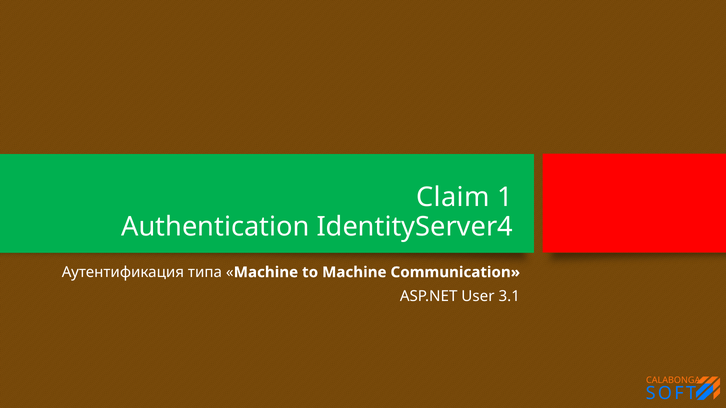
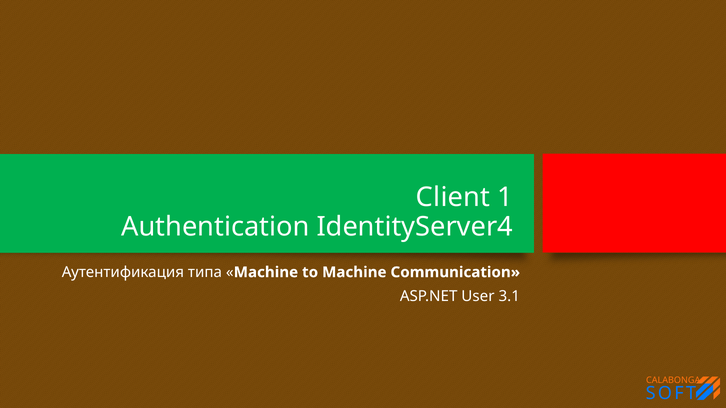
Claim: Claim -> Client
